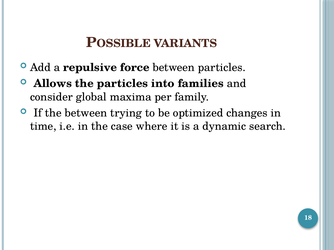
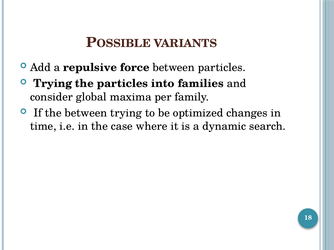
Allows at (53, 84): Allows -> Trying
